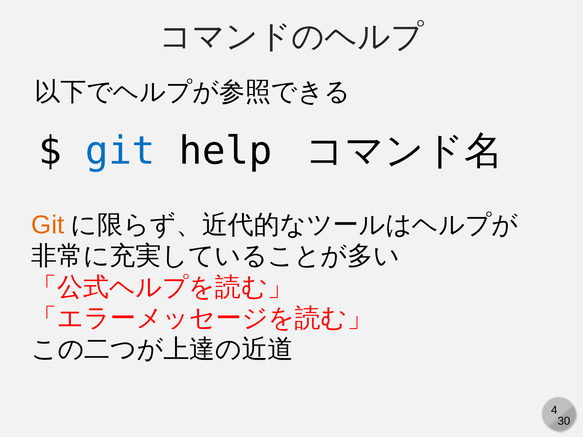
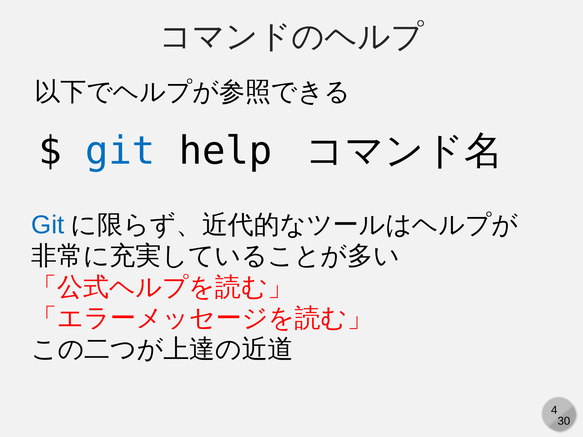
Git at (48, 225) colour: orange -> blue
